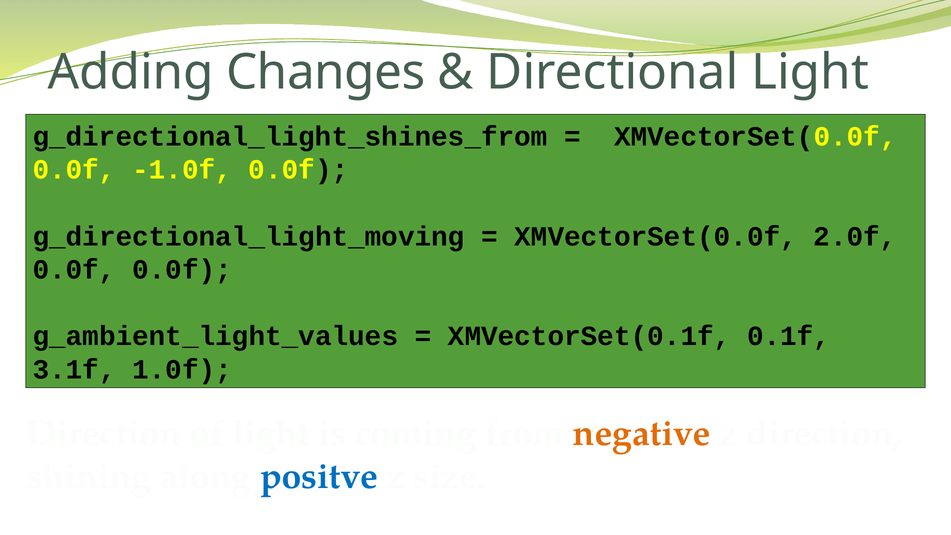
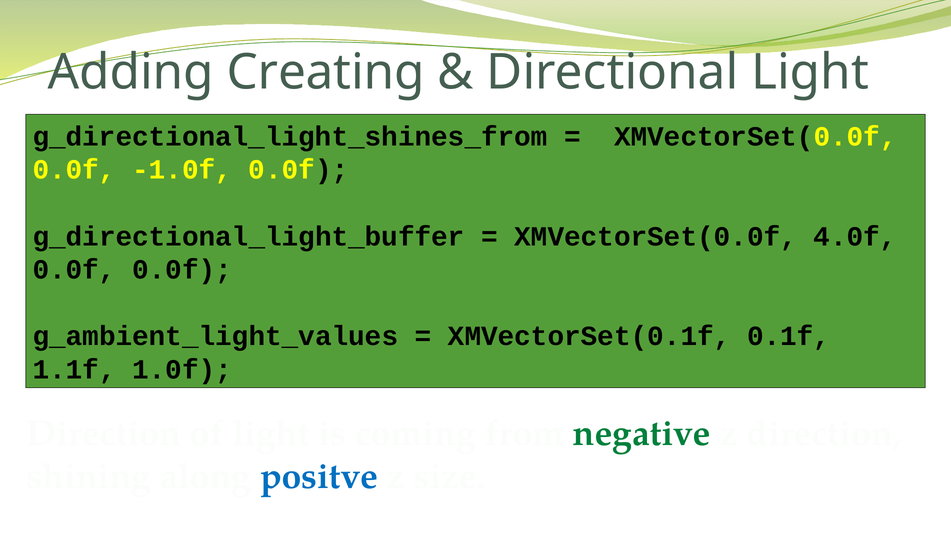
Changes: Changes -> Creating
g_directional_light_moving: g_directional_light_moving -> g_directional_light_buffer
2.0f: 2.0f -> 4.0f
3.1f: 3.1f -> 1.1f
negative colour: orange -> green
